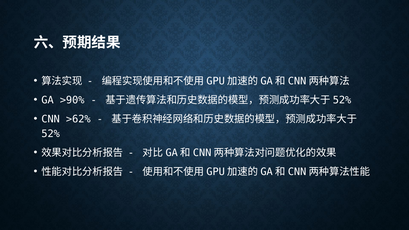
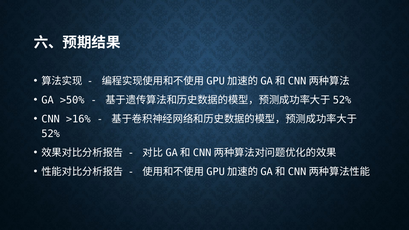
>90%: >90% -> >50%
>62%: >62% -> >16%
